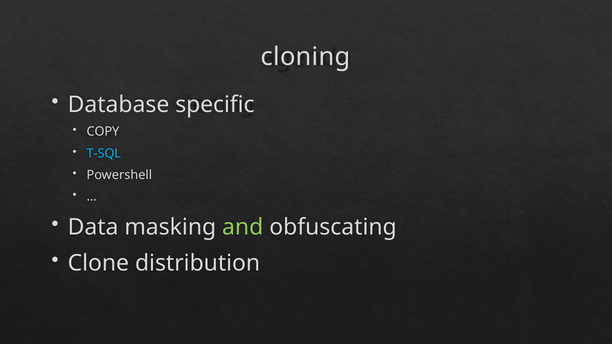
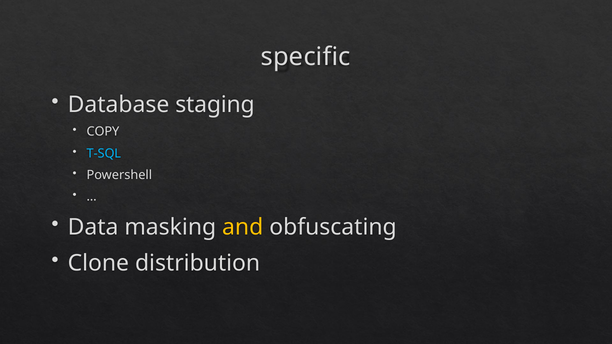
cloning: cloning -> specific
specific: specific -> staging
and colour: light green -> yellow
